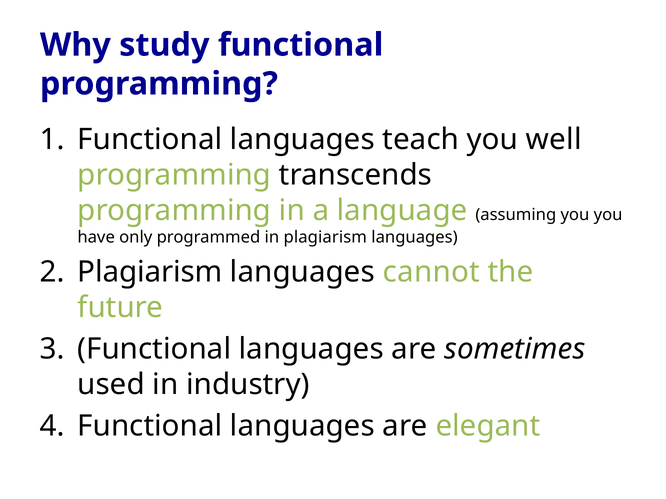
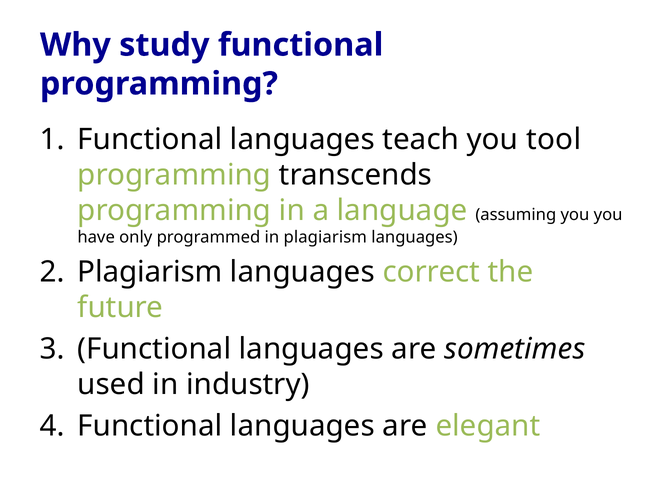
well: well -> tool
cannot: cannot -> correct
